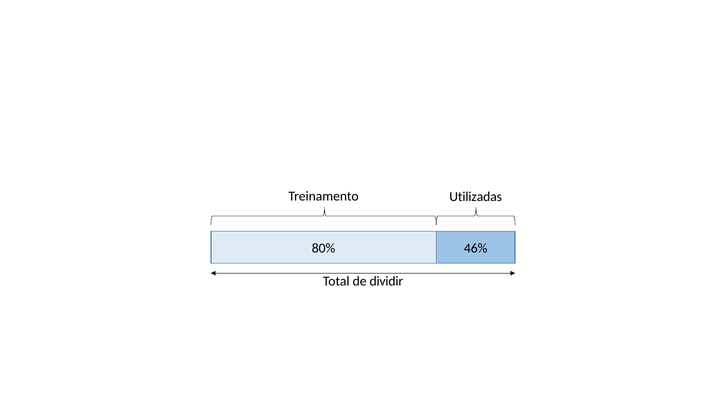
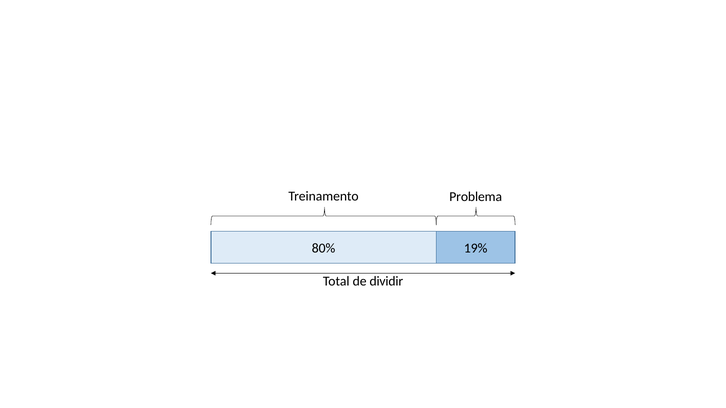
Utilizadas: Utilizadas -> Problema
46%: 46% -> 19%
